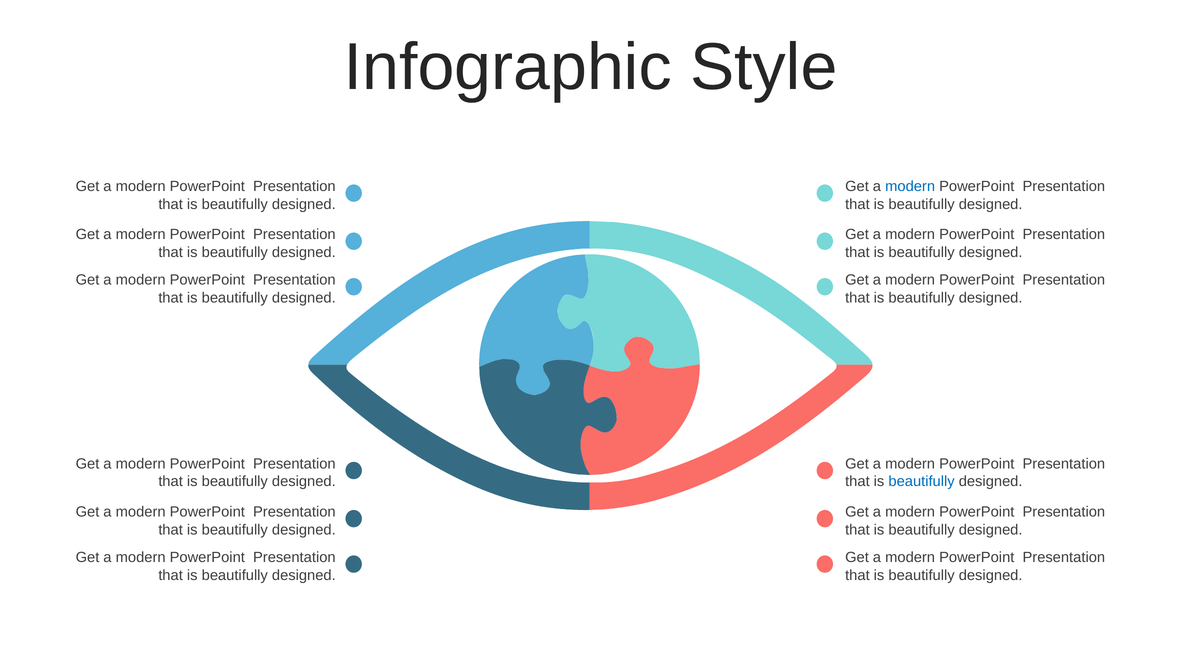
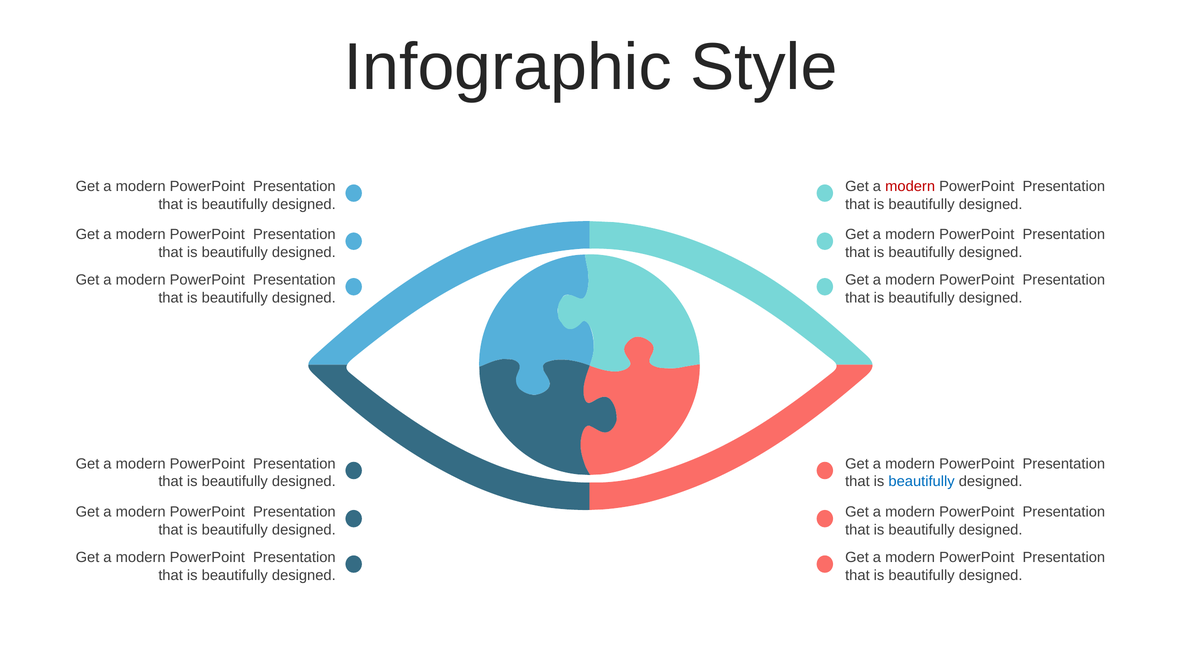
modern at (910, 187) colour: blue -> red
